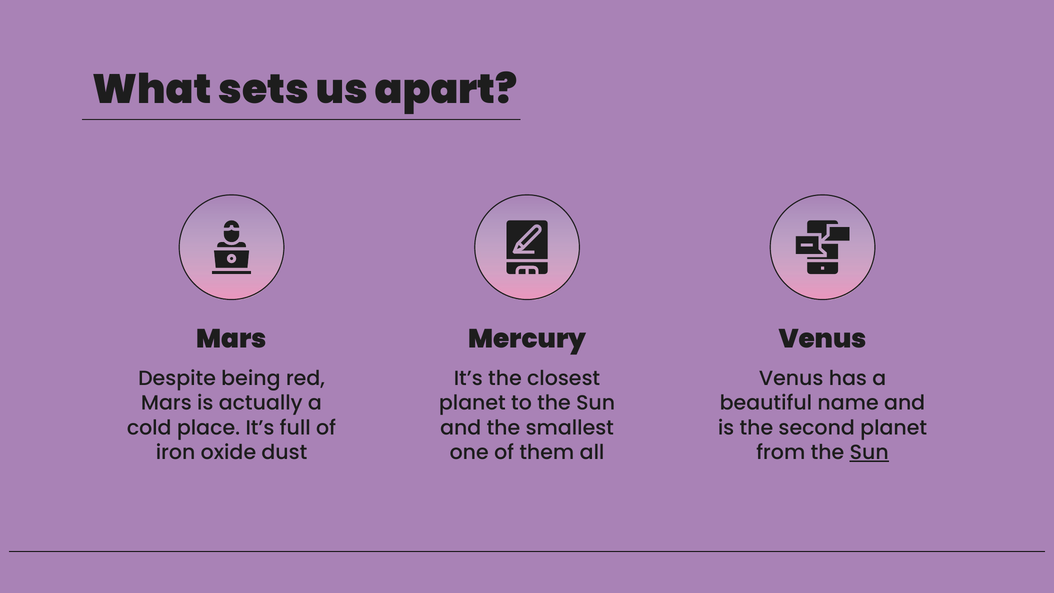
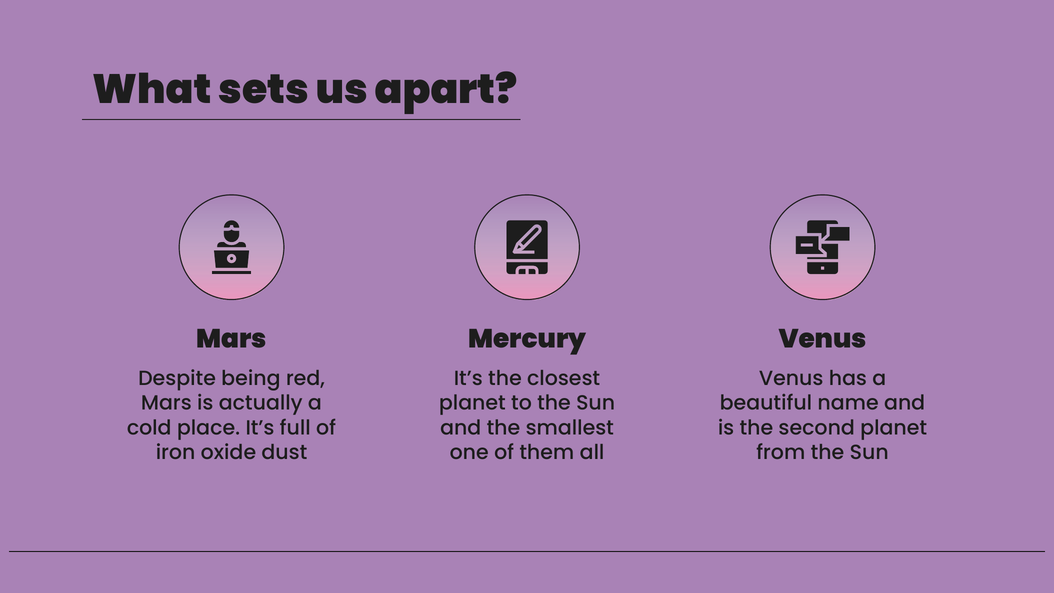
Sun at (869, 452) underline: present -> none
